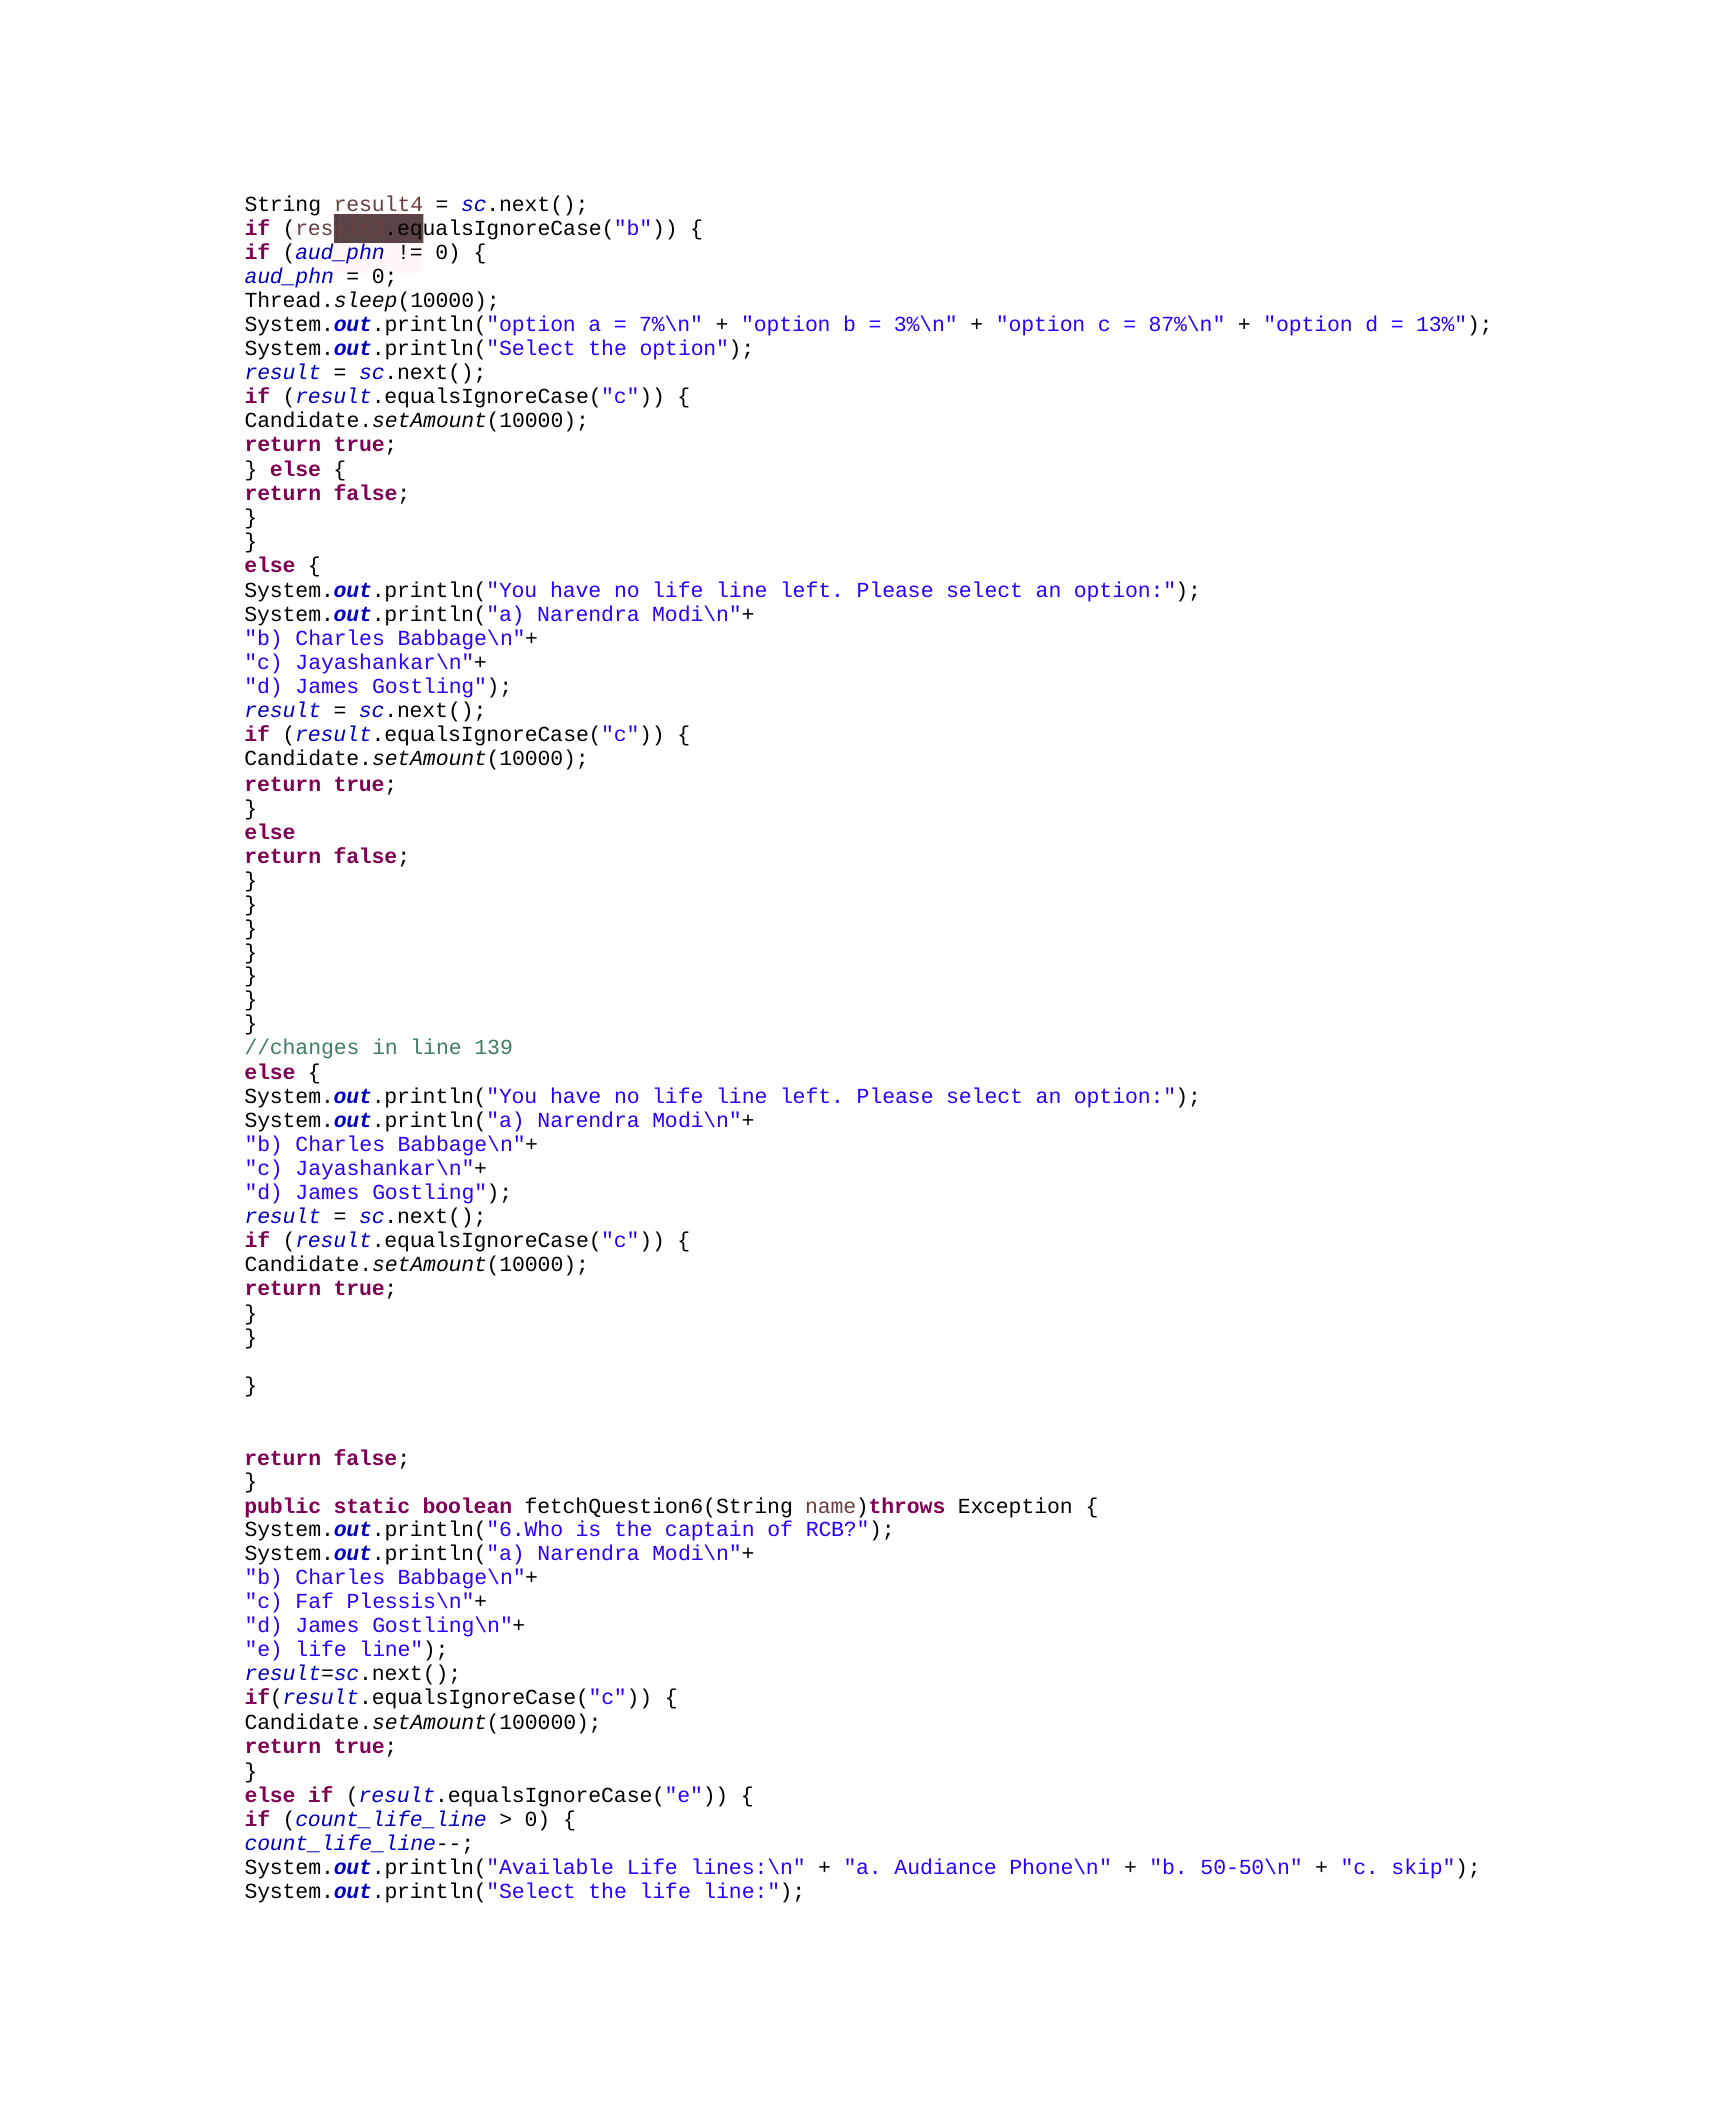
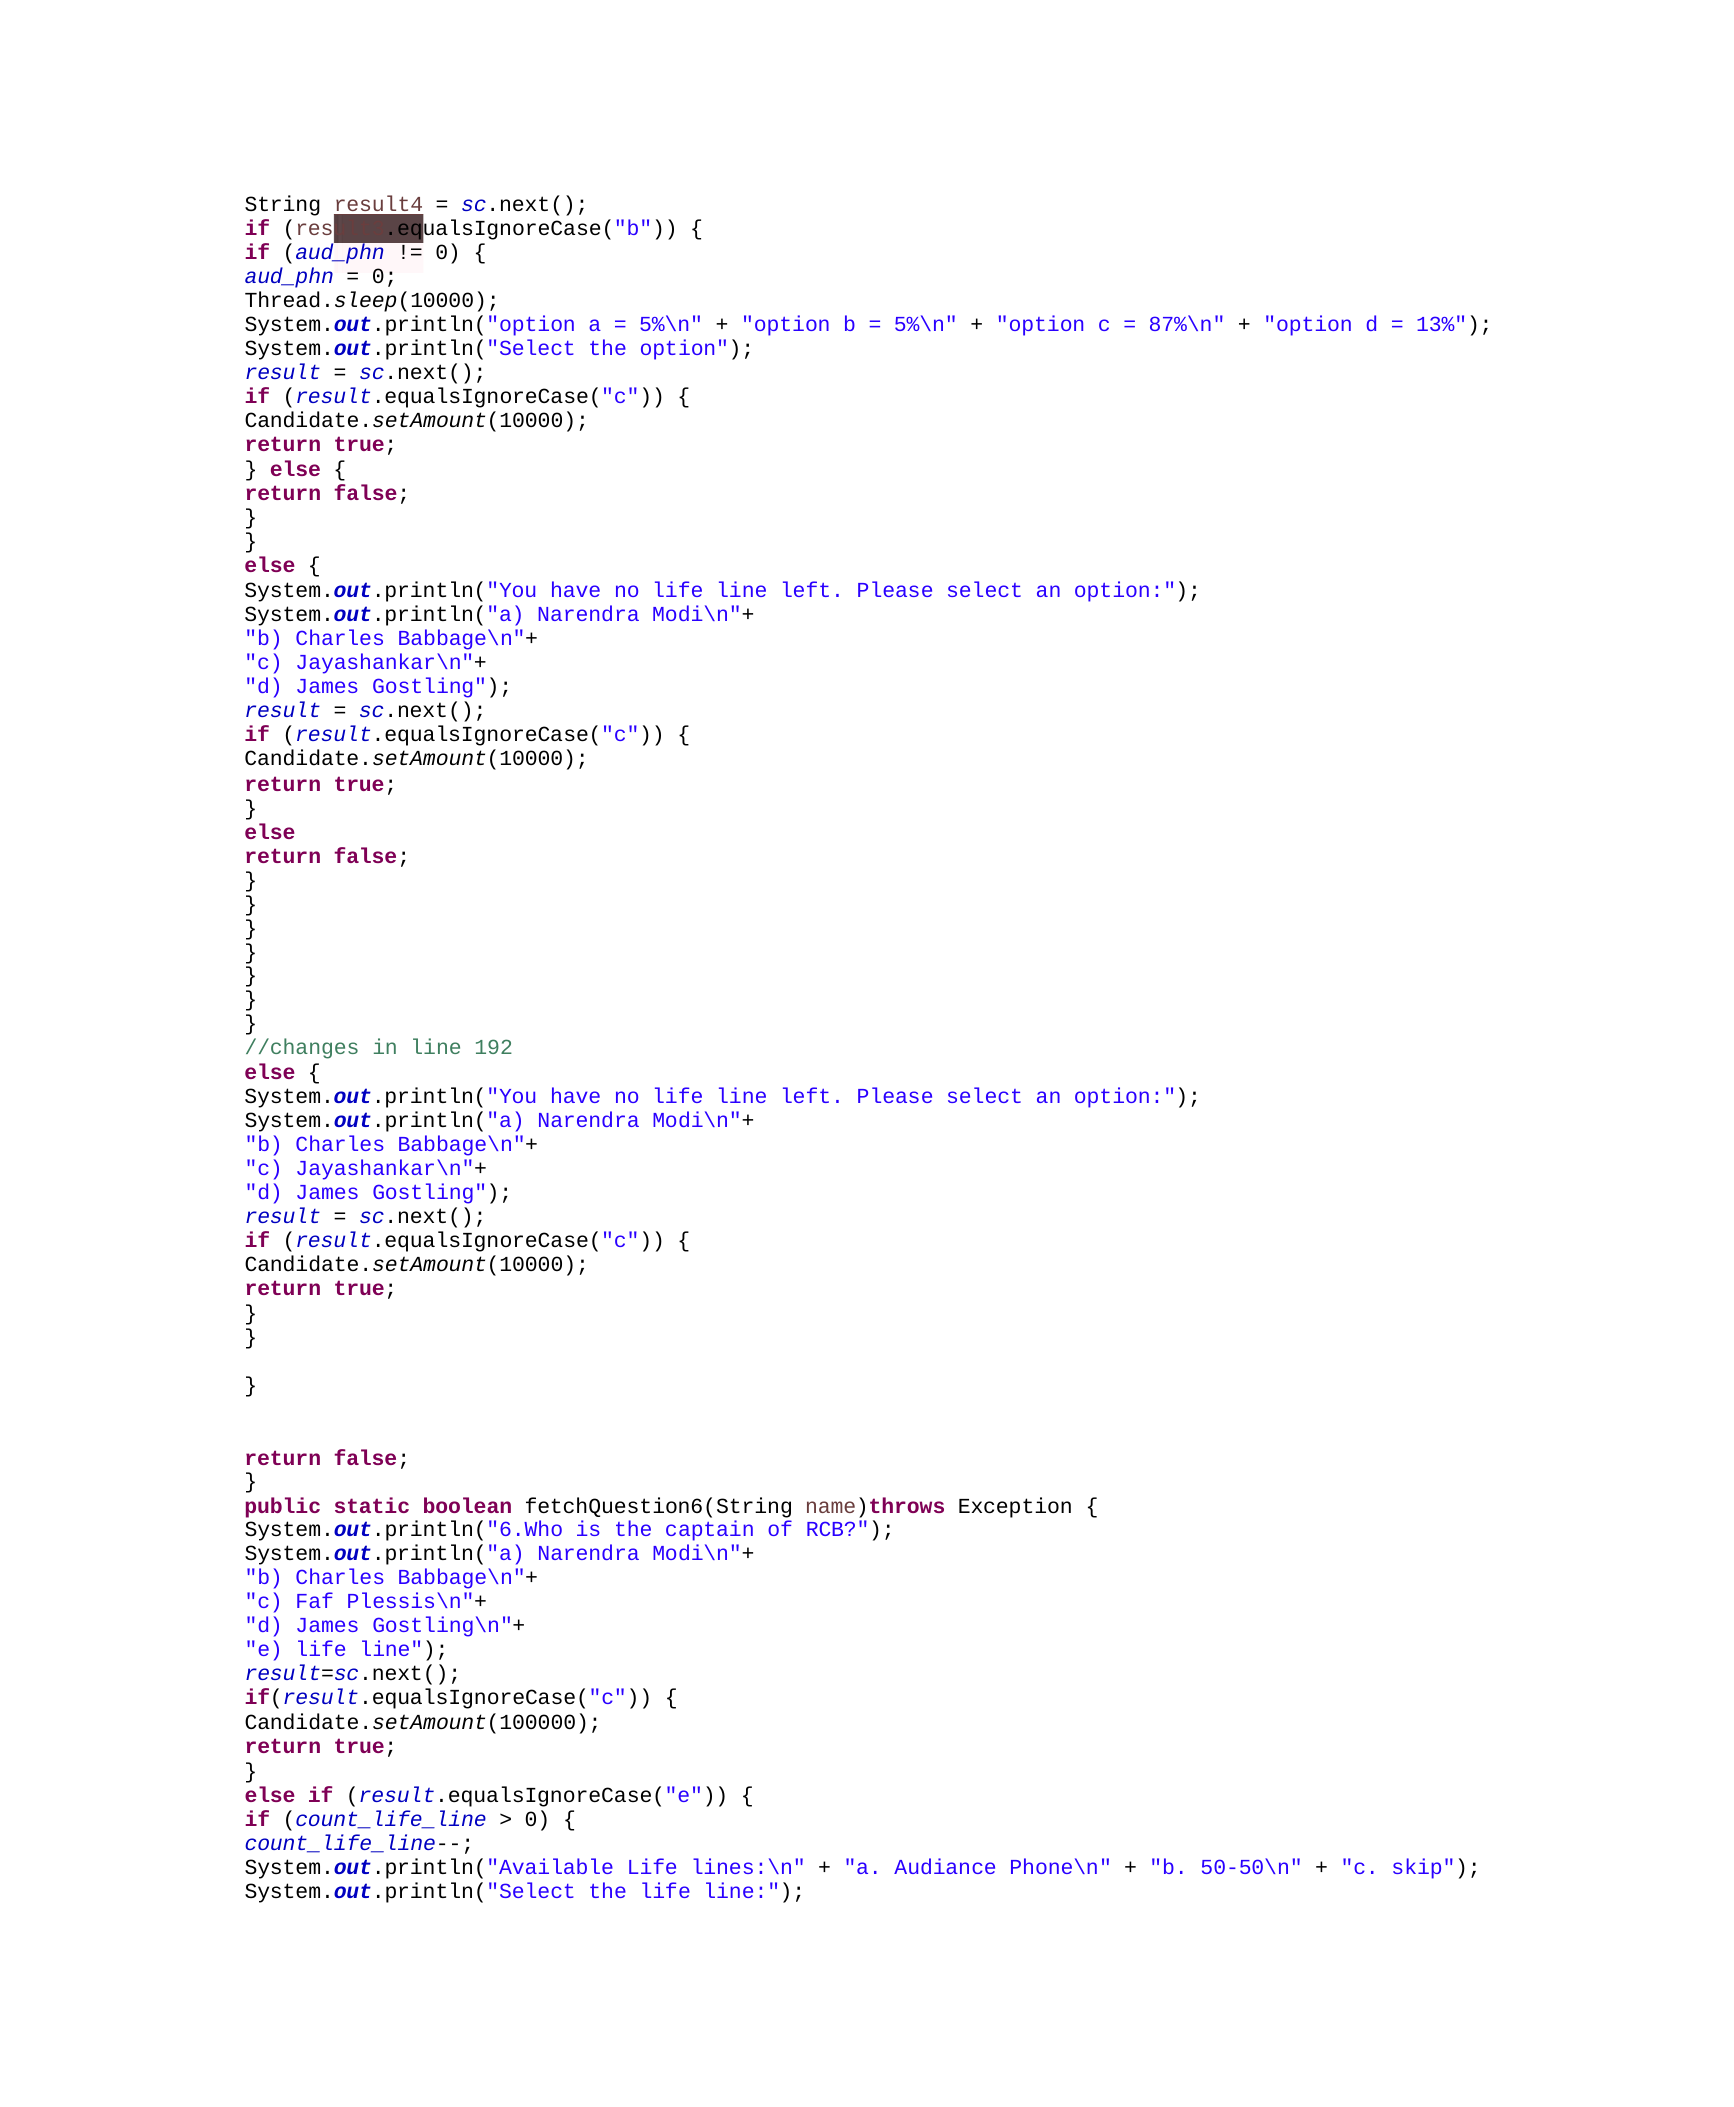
7%\n at (671, 324): 7%\n -> 5%\n
3%\n at (926, 324): 3%\n -> 5%\n
139: 139 -> 192
